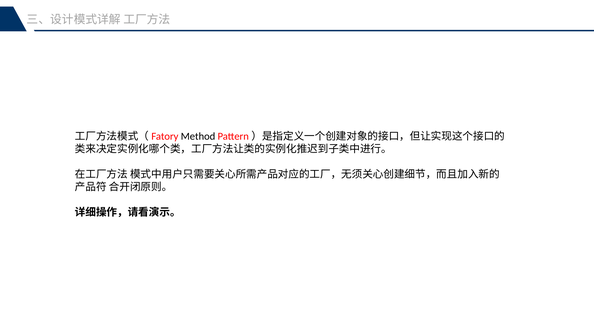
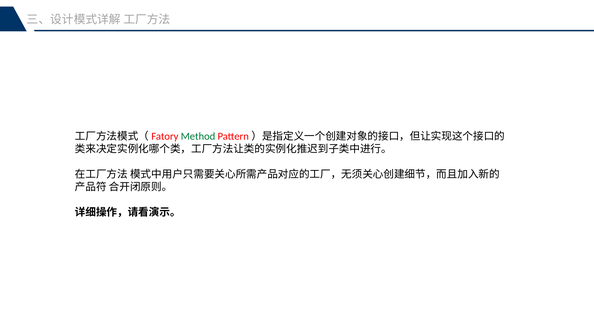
Method colour: black -> green
